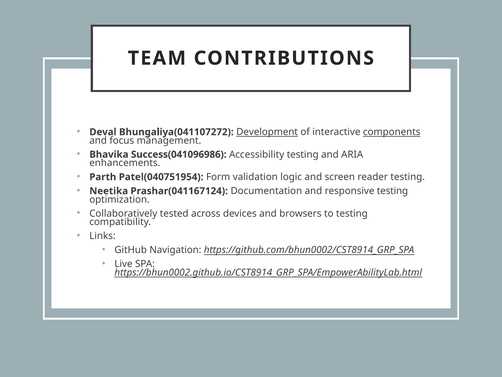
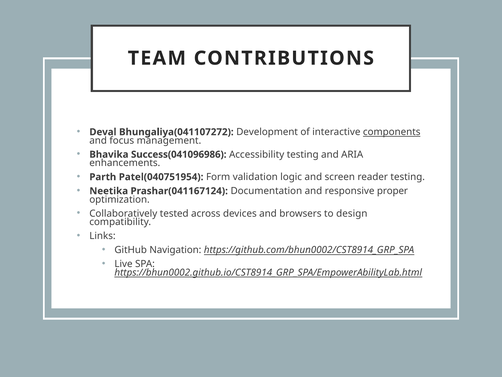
Development underline: present -> none
responsive testing: testing -> proper
to testing: testing -> design
